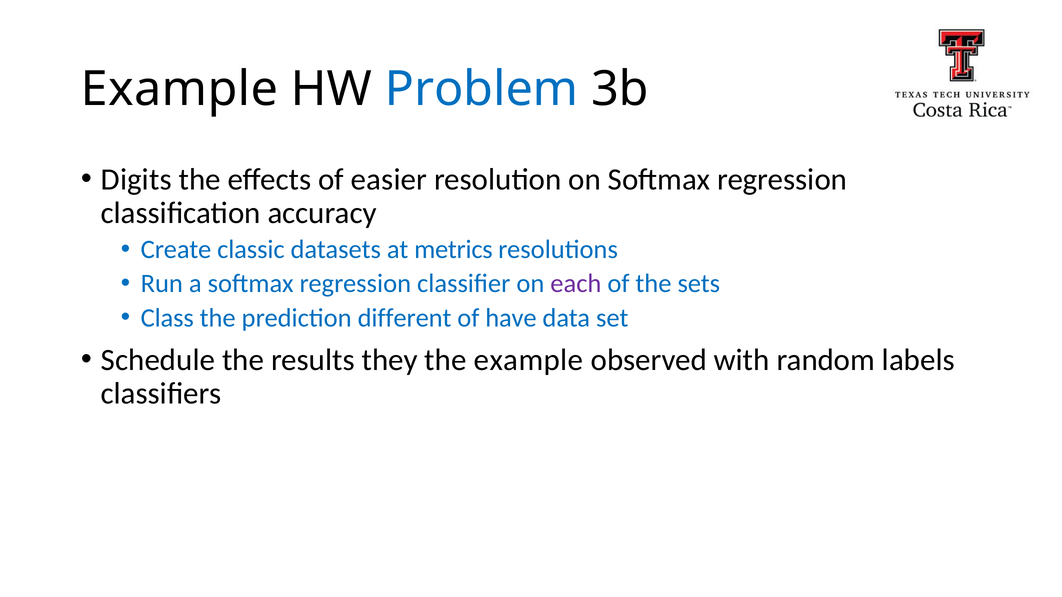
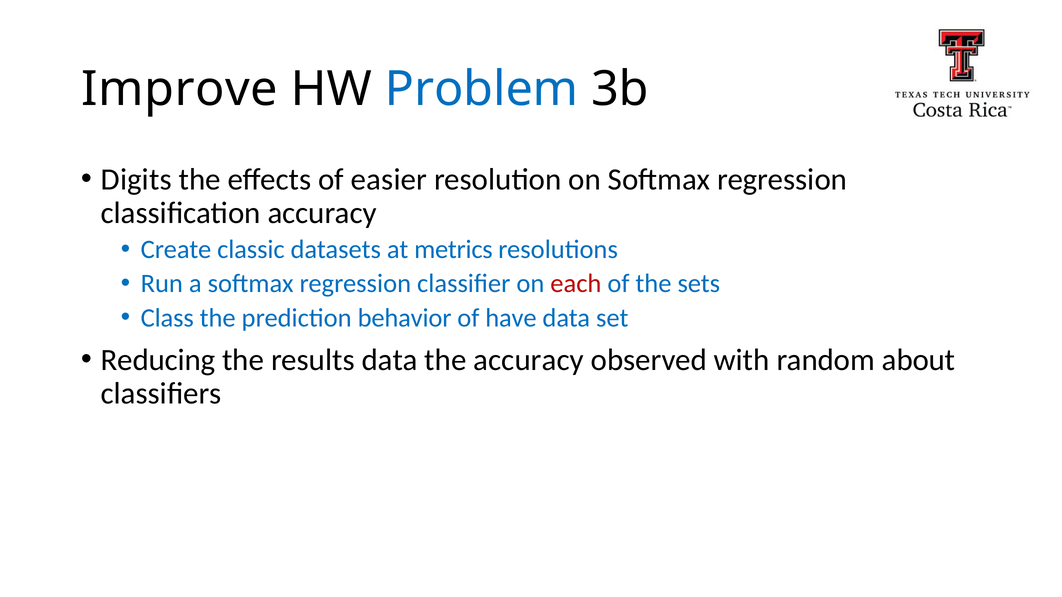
Example at (180, 89): Example -> Improve
each colour: purple -> red
different: different -> behavior
Schedule: Schedule -> Reducing
results they: they -> data
the example: example -> accuracy
labels: labels -> about
